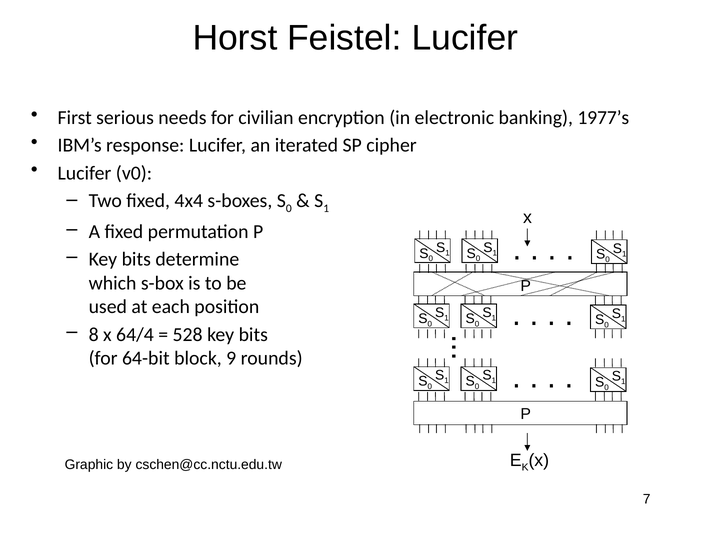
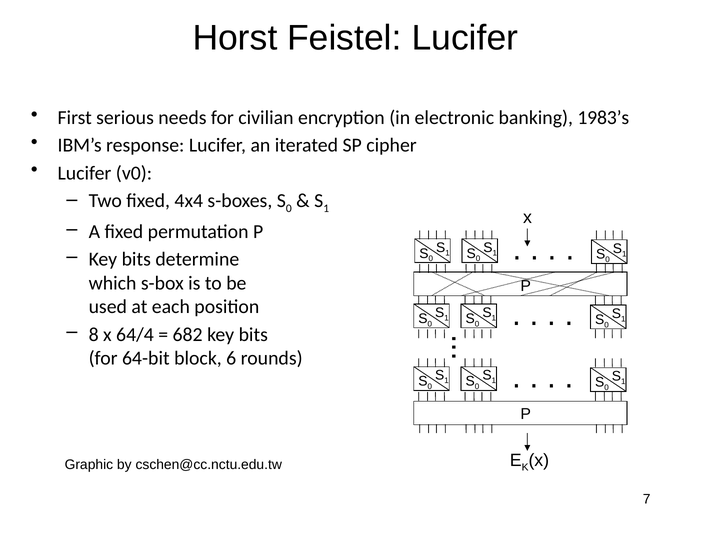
1977’s: 1977’s -> 1983’s
528: 528 -> 682
9: 9 -> 6
